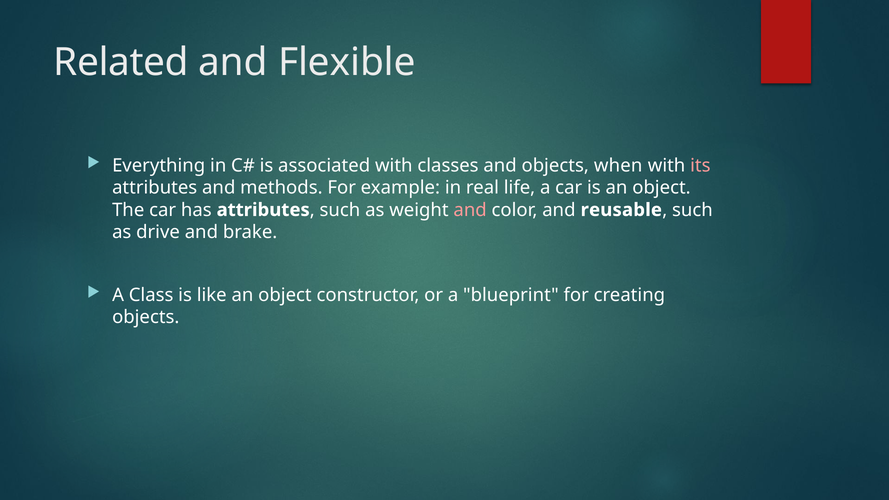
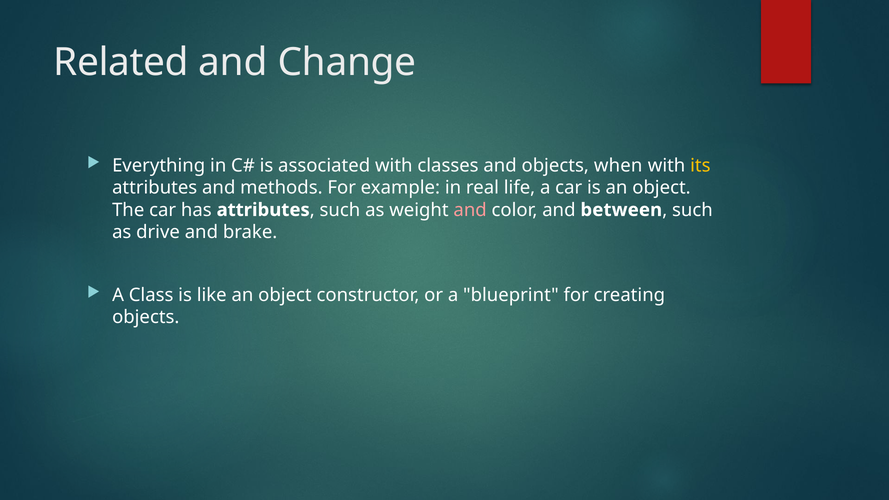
Flexible: Flexible -> Change
its colour: pink -> yellow
reusable: reusable -> between
